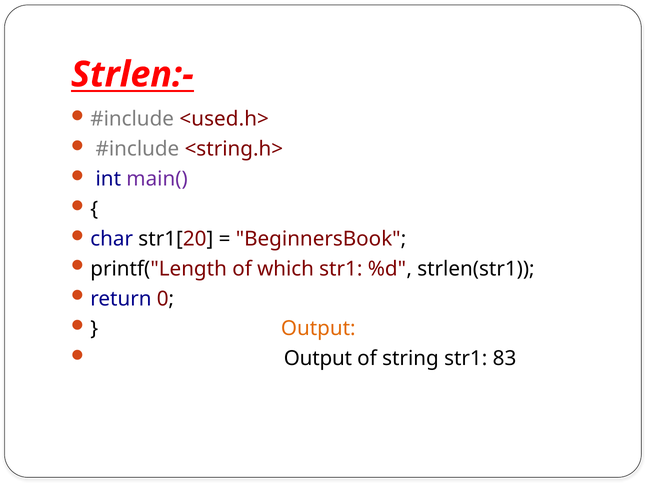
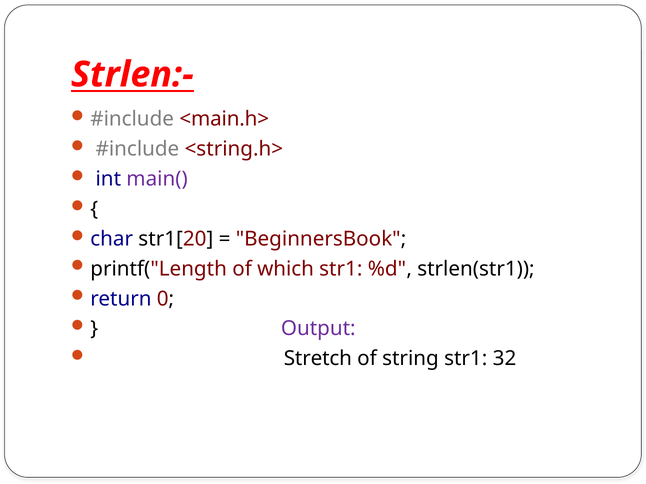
<used.h>: <used.h> -> <main.h>
Output at (318, 329) colour: orange -> purple
Output at (318, 359): Output -> Stretch
83: 83 -> 32
